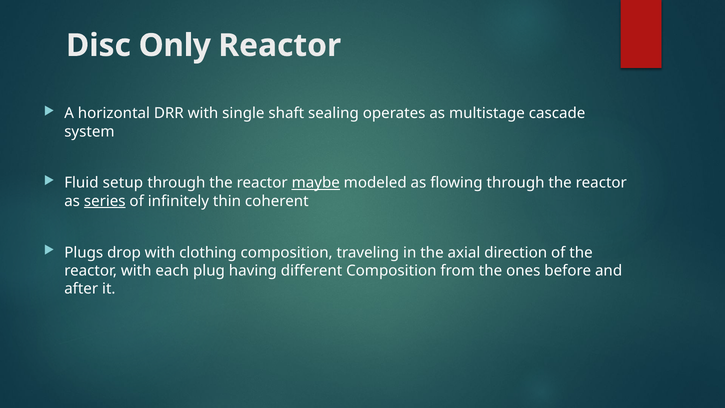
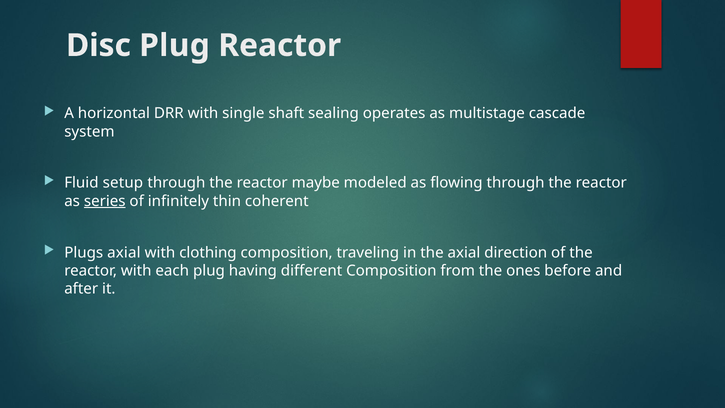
Disc Only: Only -> Plug
maybe underline: present -> none
Plugs drop: drop -> axial
